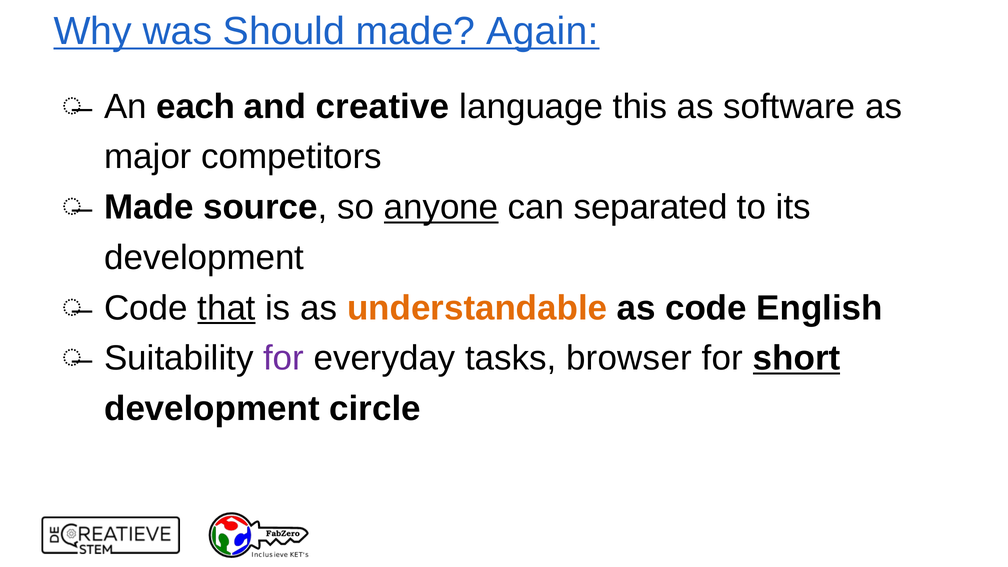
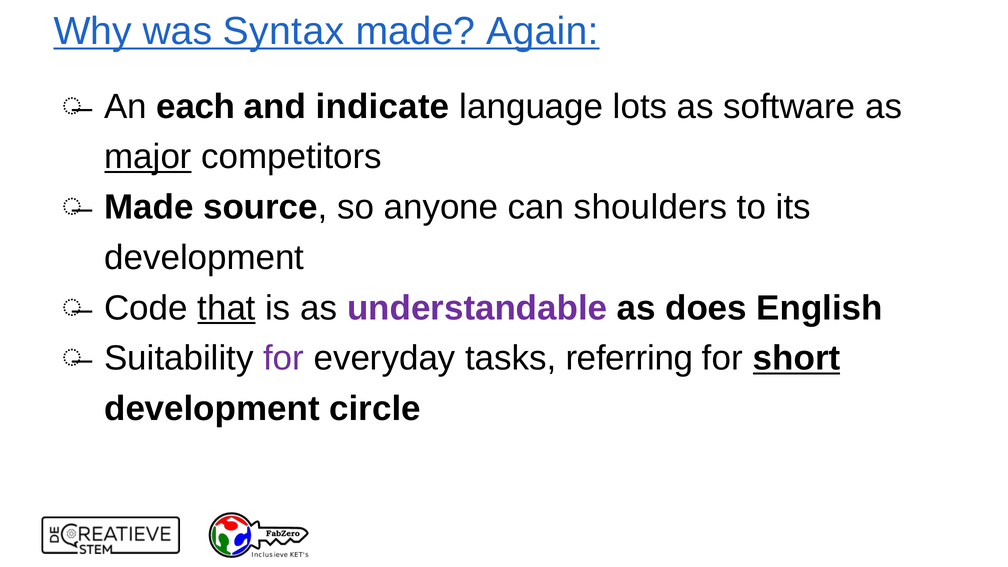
Should: Should -> Syntax
creative: creative -> indicate
this: this -> lots
major underline: none -> present
anyone underline: present -> none
separated: separated -> shoulders
understandable colour: orange -> purple
as code: code -> does
browser: browser -> referring
